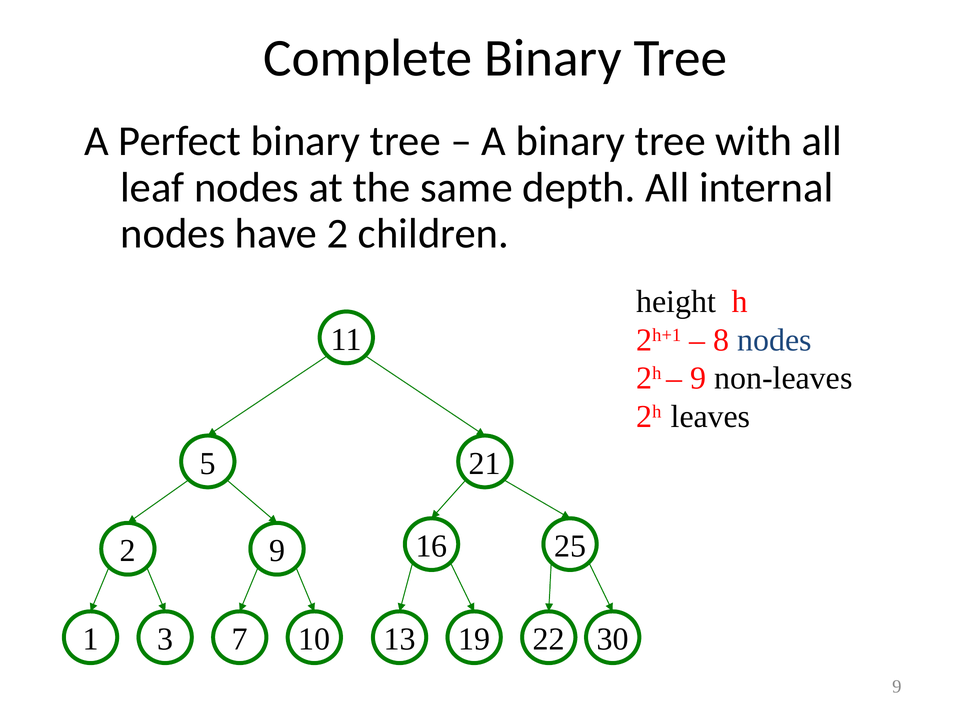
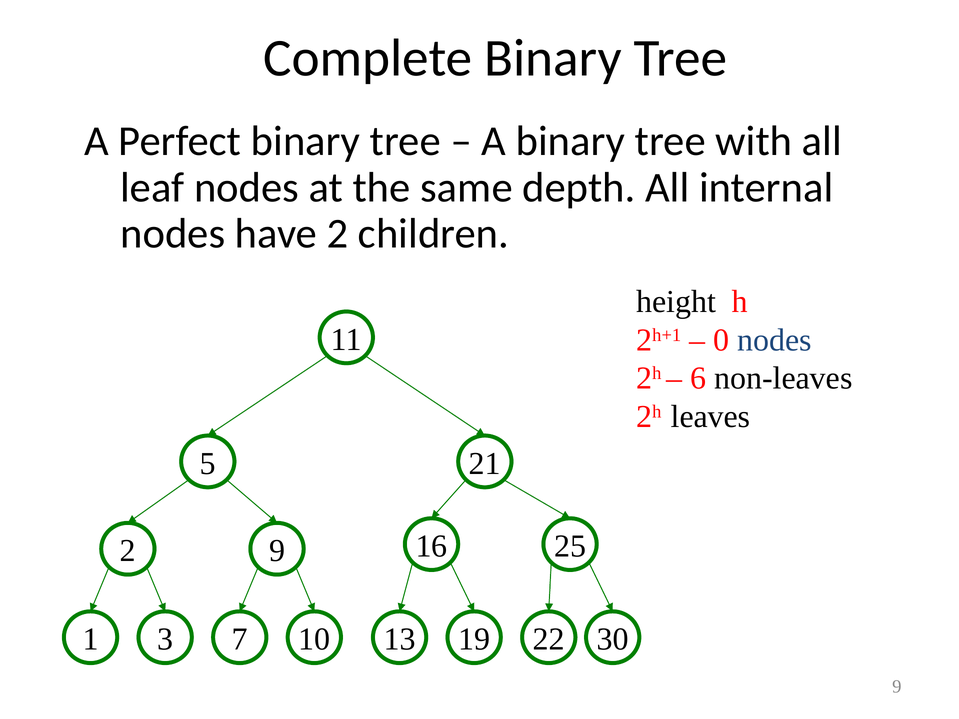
8: 8 -> 0
9 at (698, 379): 9 -> 6
